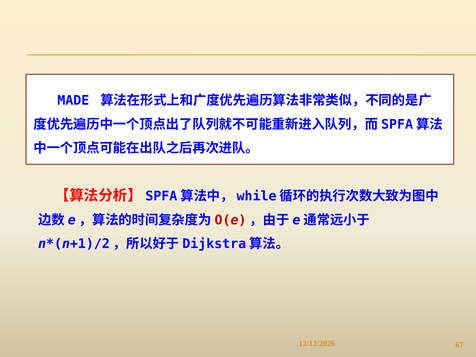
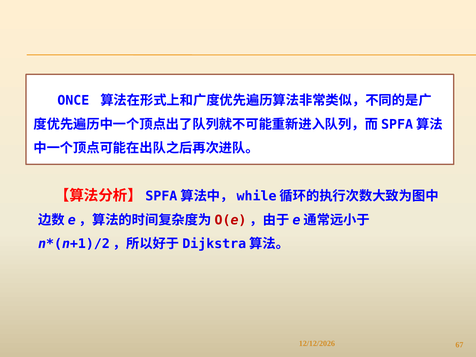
MADE: MADE -> ONCE
